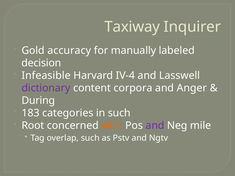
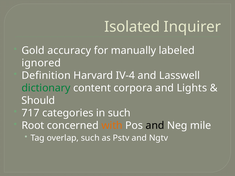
Taxiway: Taxiway -> Isolated
decision: decision -> ignored
Infeasible: Infeasible -> Definition
dictionary colour: purple -> green
Anger: Anger -> Lights
During: During -> Should
183: 183 -> 717
and at (155, 126) colour: purple -> black
